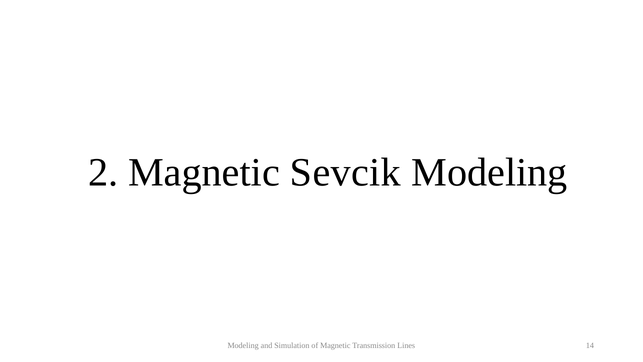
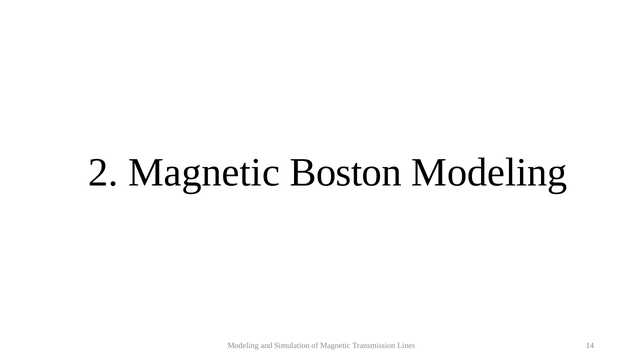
Sevcik: Sevcik -> Boston
